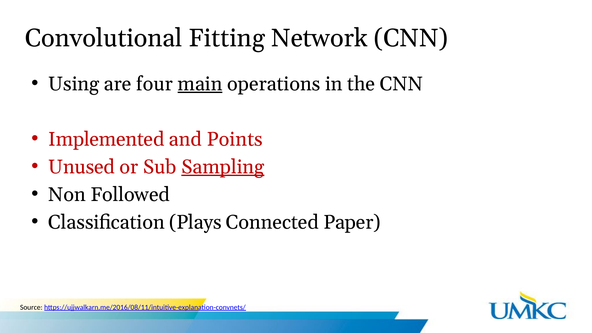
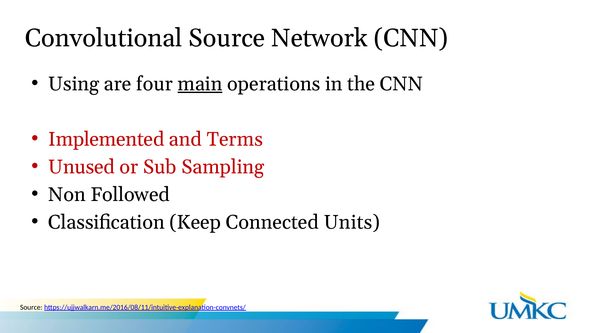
Convolutional Fitting: Fitting -> Source
Points: Points -> Terms
Sampling underline: present -> none
Plays: Plays -> Keep
Paper: Paper -> Units
